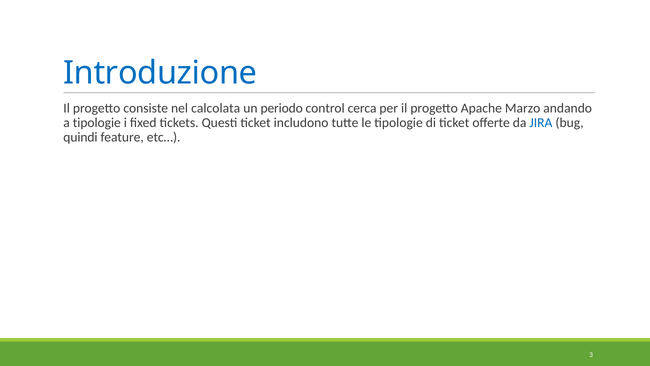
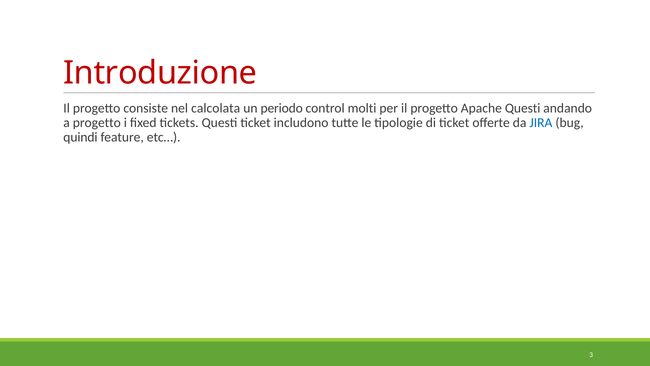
Introduzione colour: blue -> red
cerca: cerca -> molti
Apache Marzo: Marzo -> Questi
a tipologie: tipologie -> progetto
